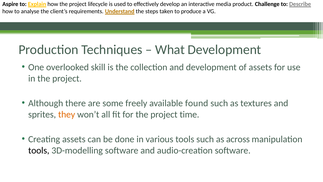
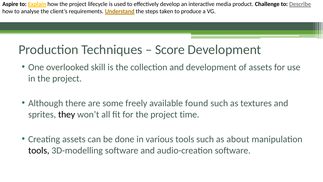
What: What -> Score
they colour: orange -> black
across: across -> about
